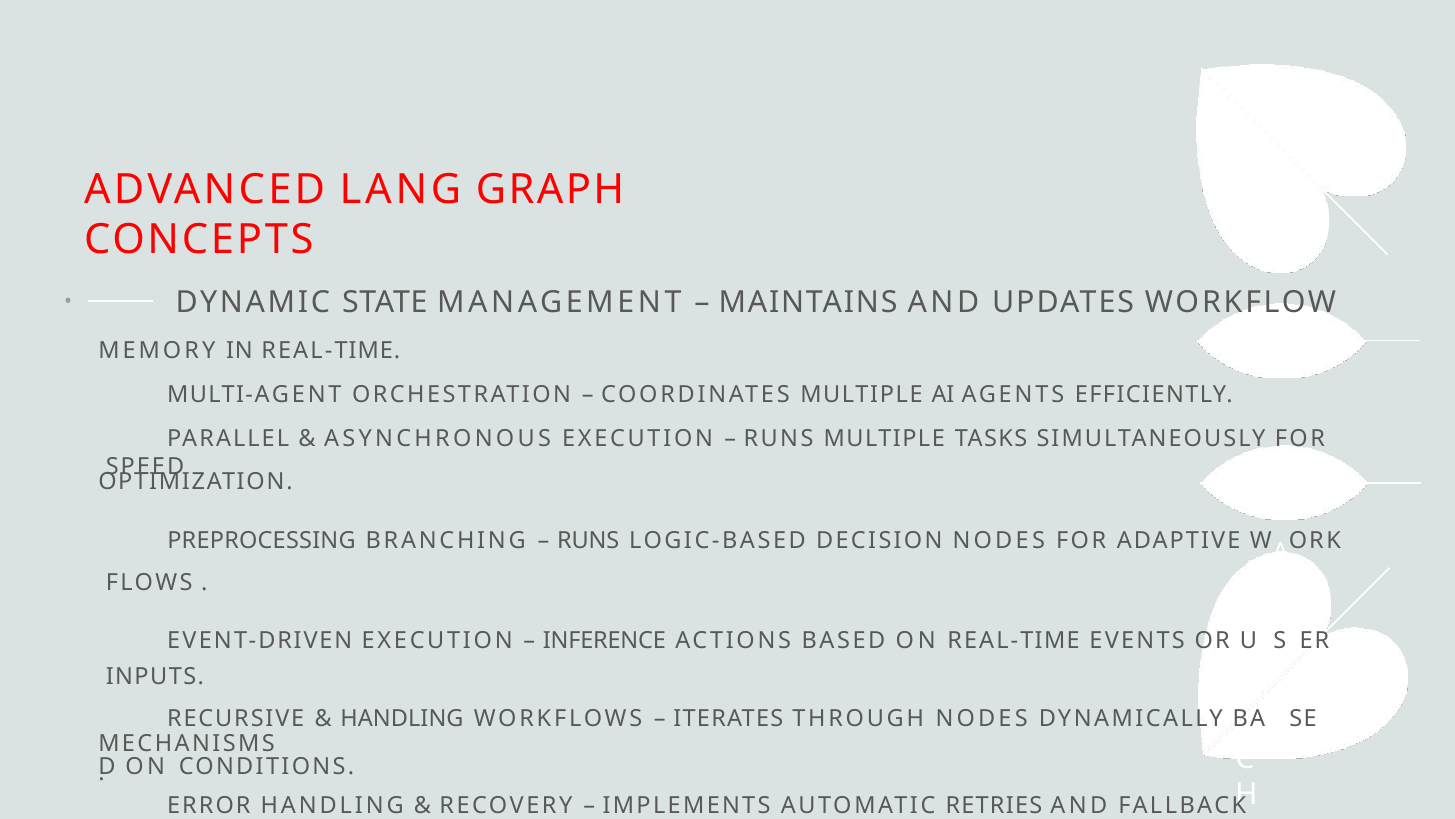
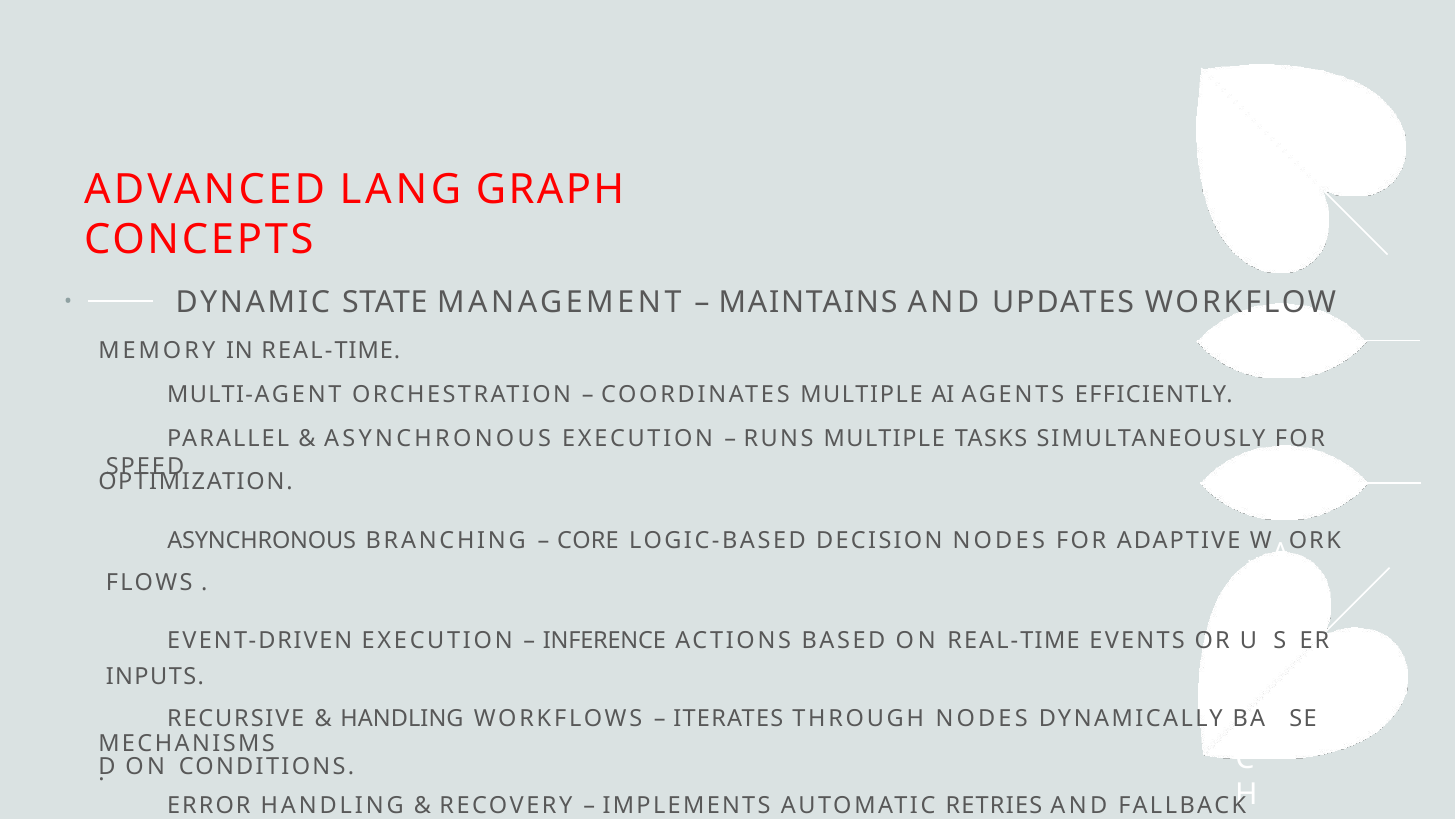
4️⃣ PREPROCESSING: PREPROCESSING -> ASYNCHRONOUS
RUNS at (588, 540): RUNS -> CORE
